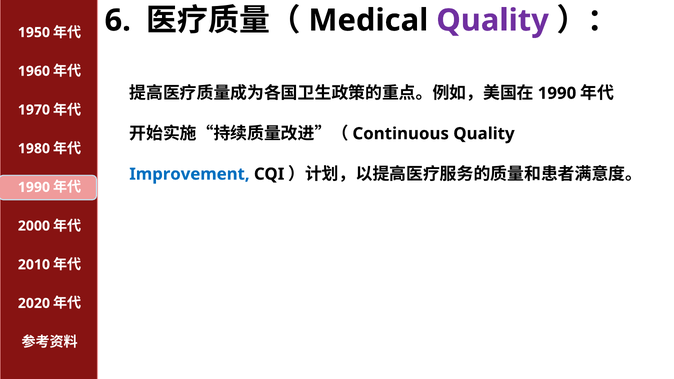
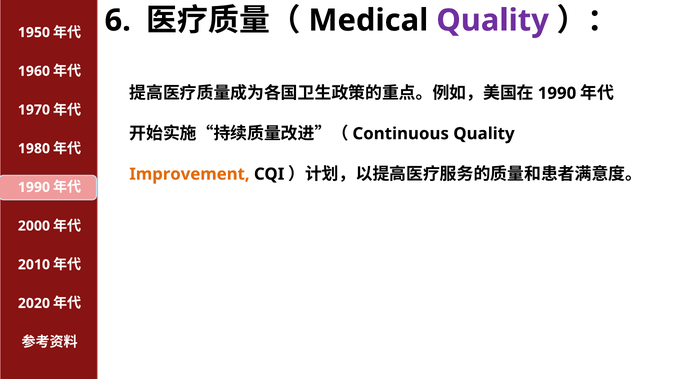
Improvement colour: blue -> orange
